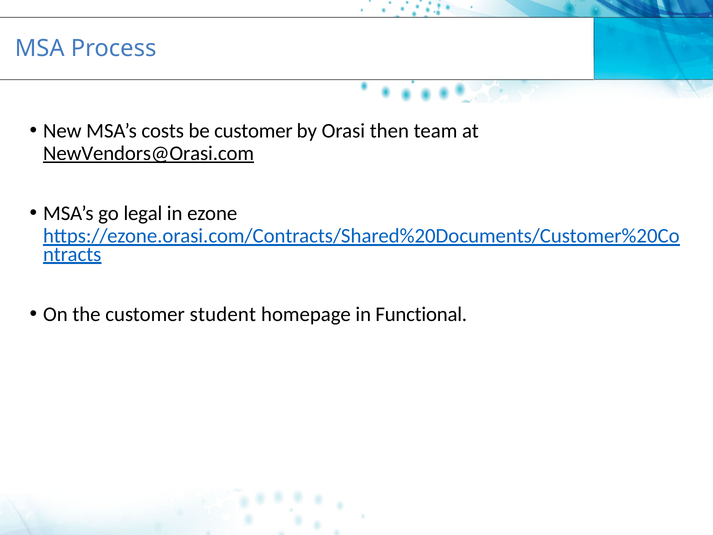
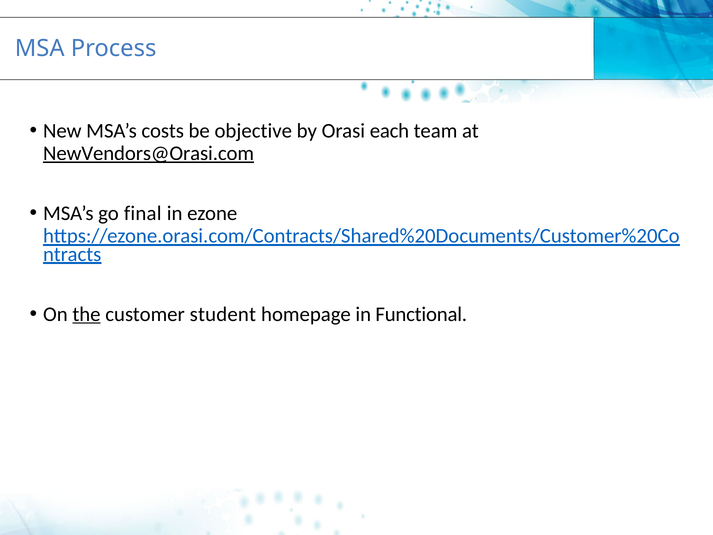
be customer: customer -> objective
then: then -> each
legal: legal -> final
the underline: none -> present
